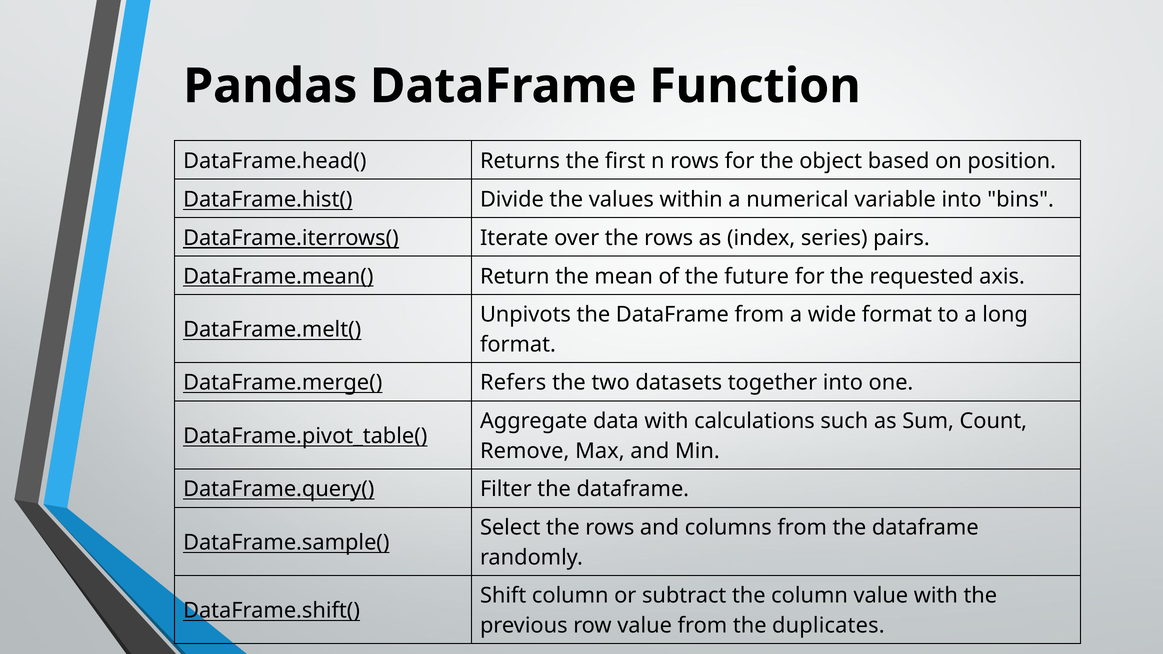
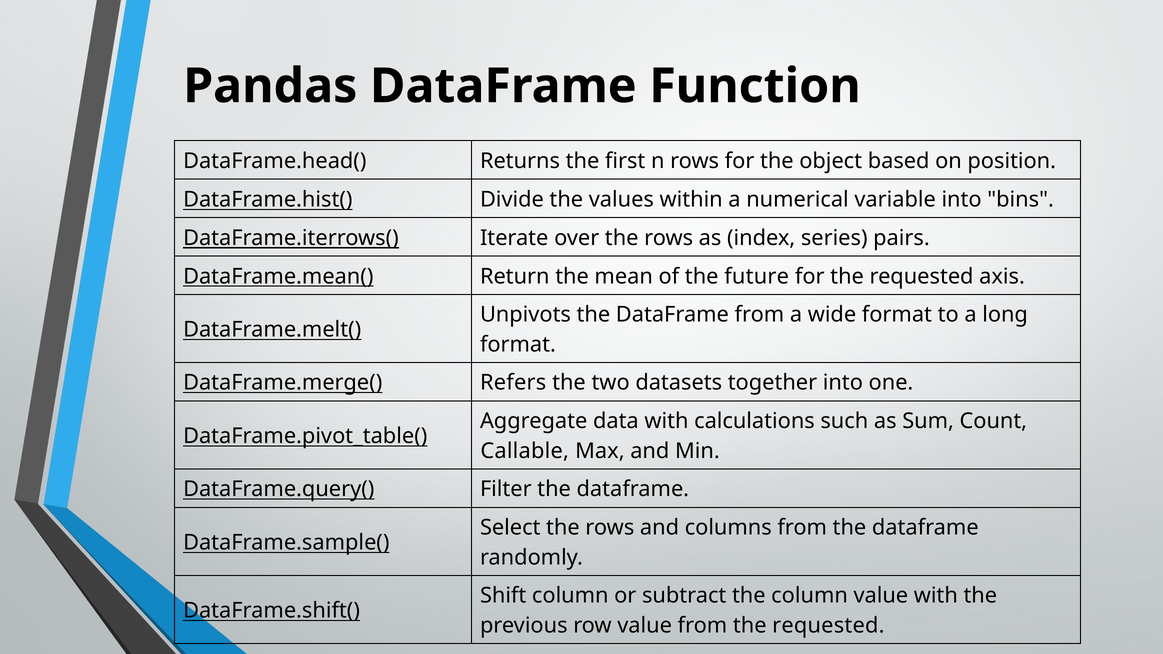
Remove: Remove -> Callable
from the duplicates: duplicates -> requested
